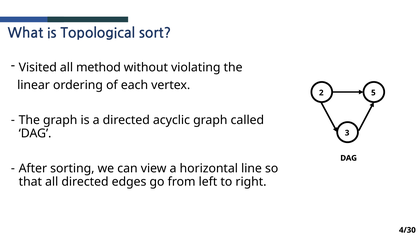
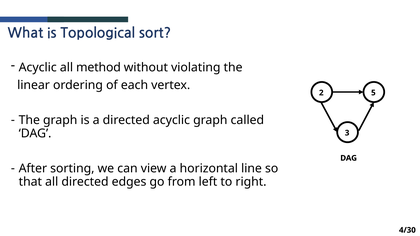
Visited at (38, 67): Visited -> Acyclic
